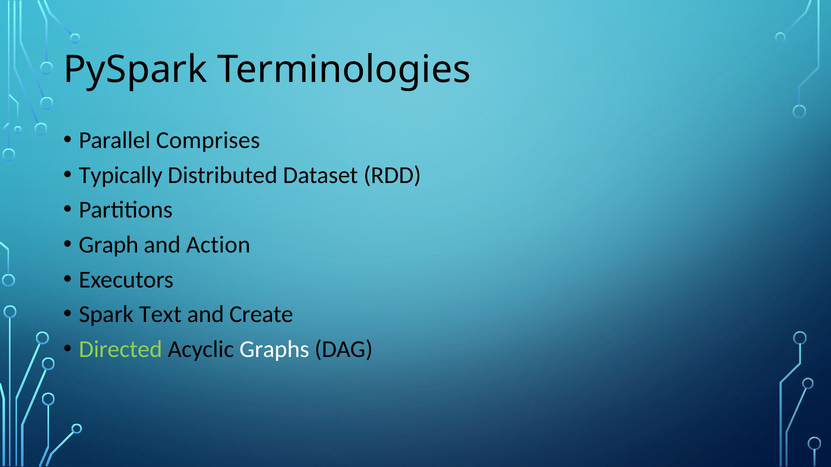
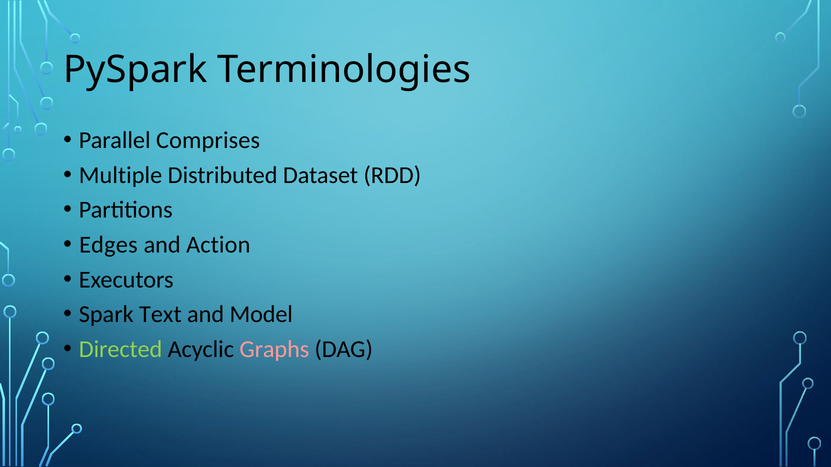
Typically: Typically -> Multiple
Graph: Graph -> Edges
Create: Create -> Model
Graphs colour: white -> pink
